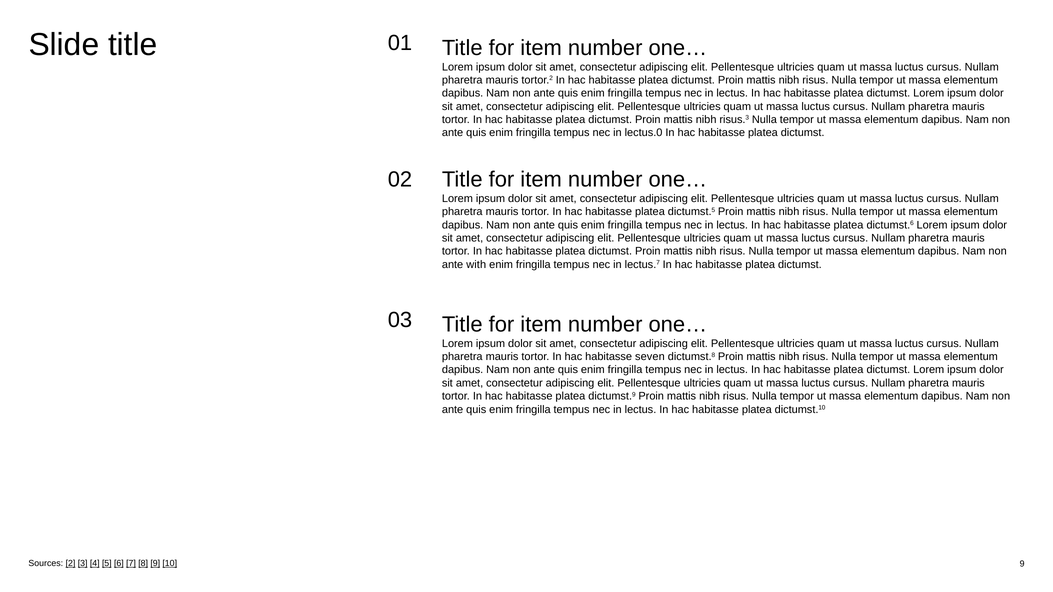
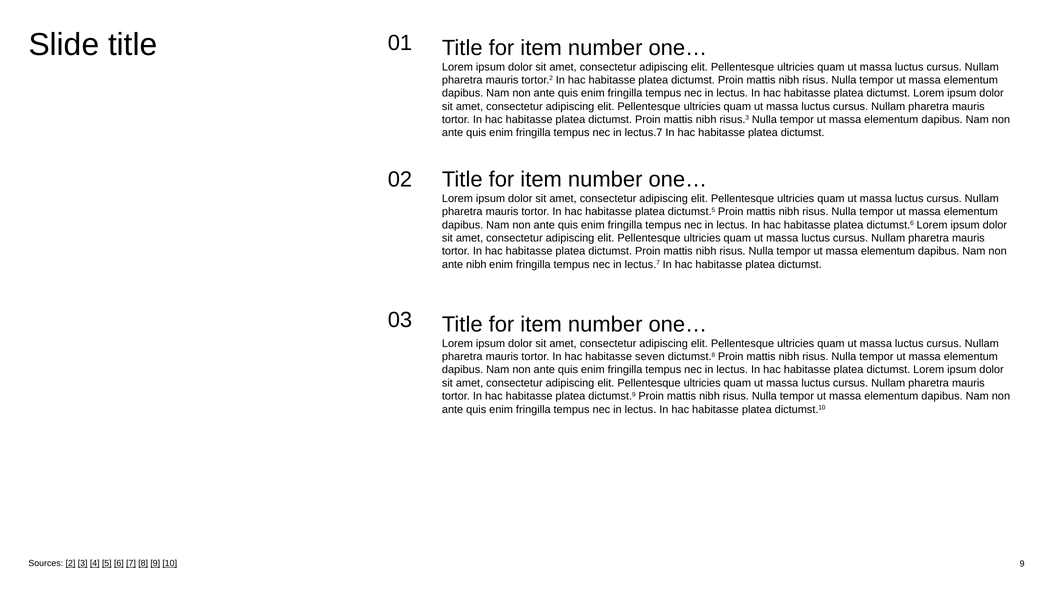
lectus.0 at (644, 133): lectus.0 -> lectus.7
ante with: with -> nibh
